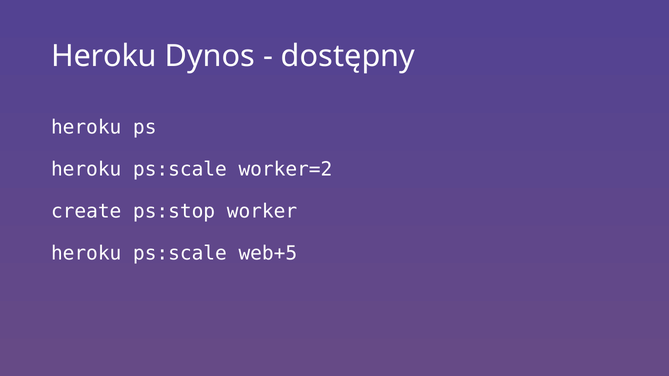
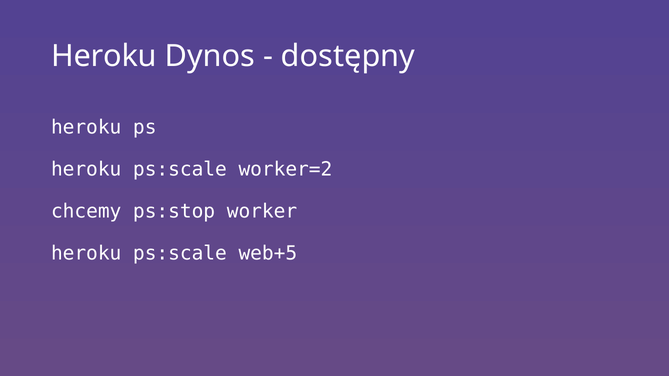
create: create -> chcemy
